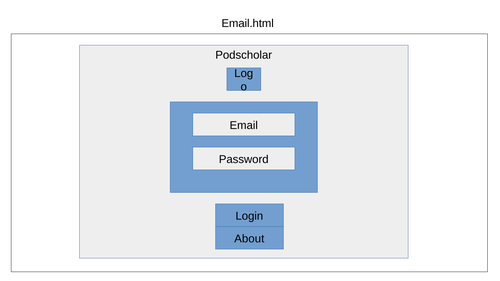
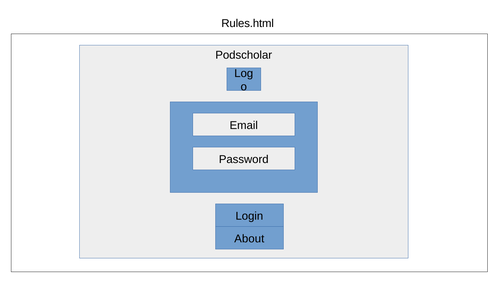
Email.html: Email.html -> Rules.html
